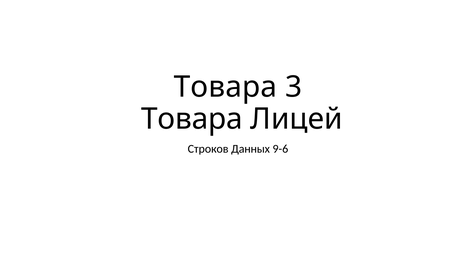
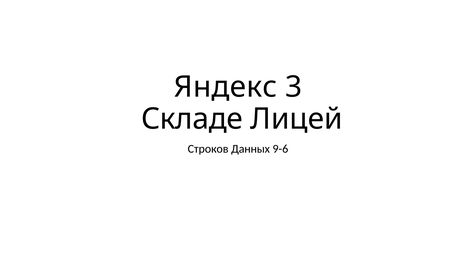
Товара at (225, 87): Товара -> Яндекс
Товара at (192, 119): Товара -> Складе
